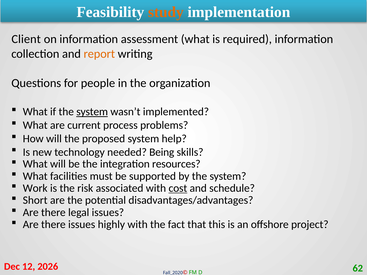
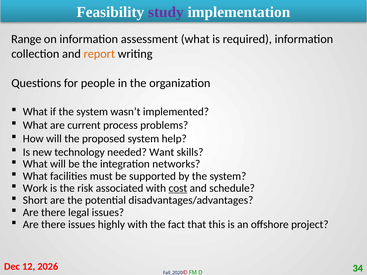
study colour: orange -> purple
Client: Client -> Range
system at (92, 112) underline: present -> none
Being: Being -> Want
resources: resources -> networks
62: 62 -> 34
